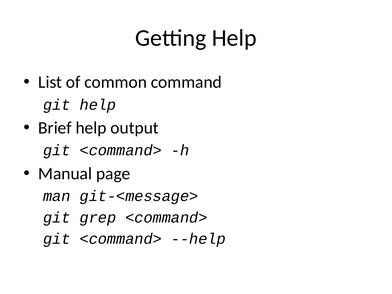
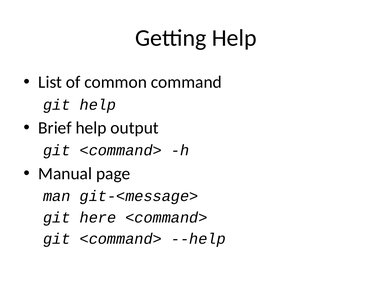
grep: grep -> here
